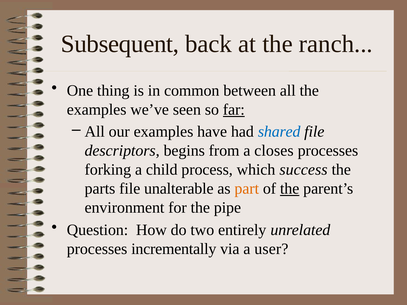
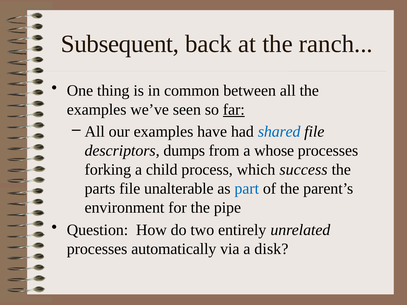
begins: begins -> dumps
closes: closes -> whose
part colour: orange -> blue
the at (290, 189) underline: present -> none
incrementally: incrementally -> automatically
user: user -> disk
